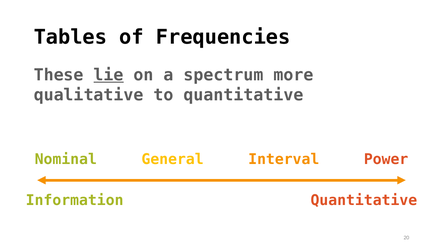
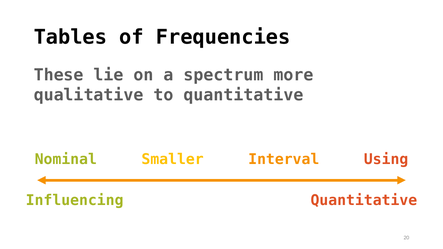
lie underline: present -> none
General: General -> Smaller
Power: Power -> Using
Information: Information -> Influencing
